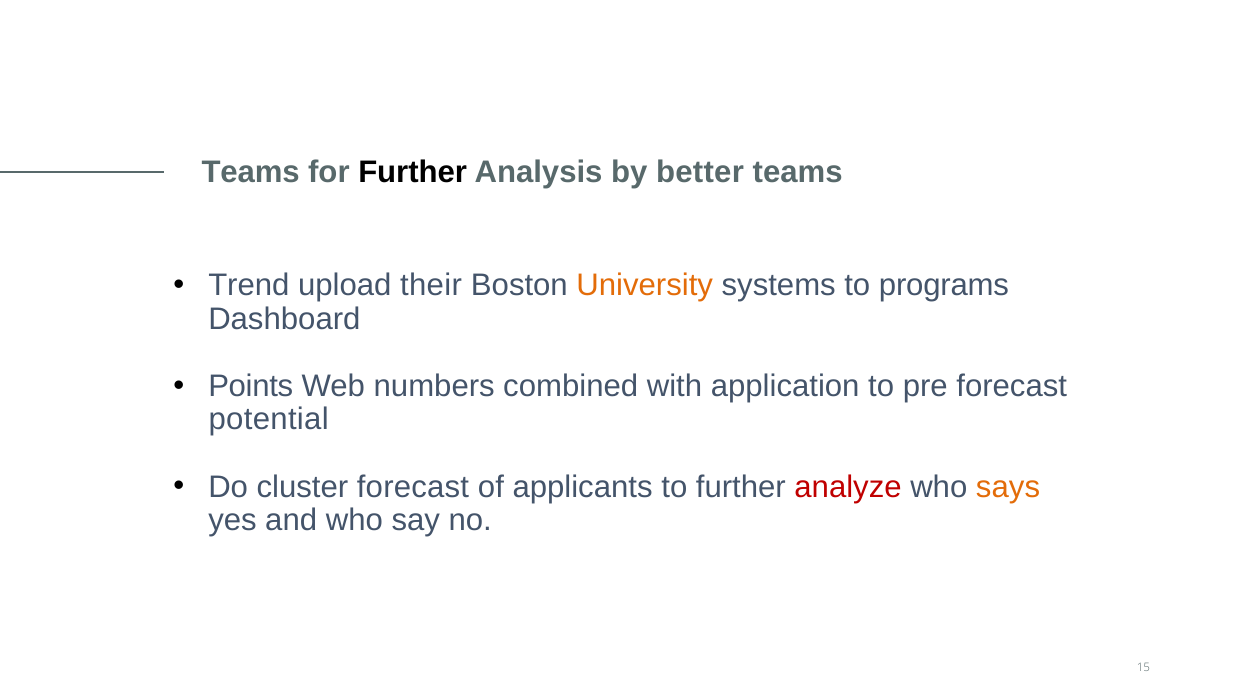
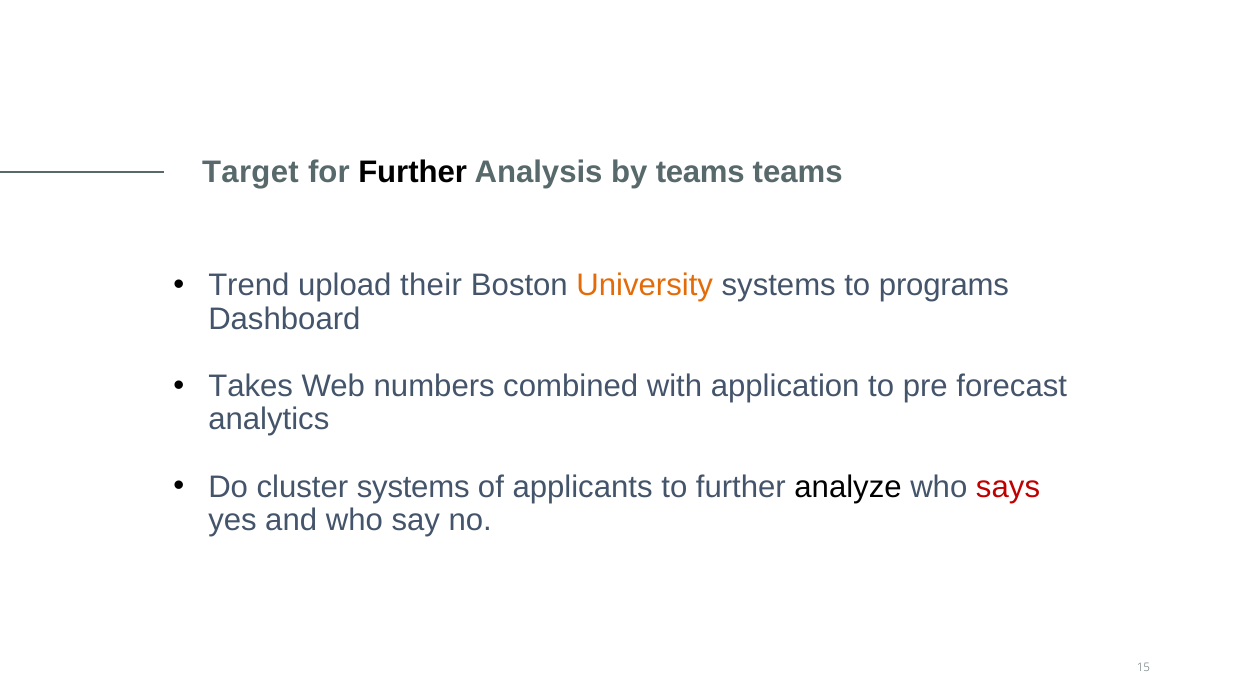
Teams at (251, 172): Teams -> Target
by better: better -> teams
Points: Points -> Takes
potential: potential -> analytics
cluster forecast: forecast -> systems
analyze colour: red -> black
says colour: orange -> red
